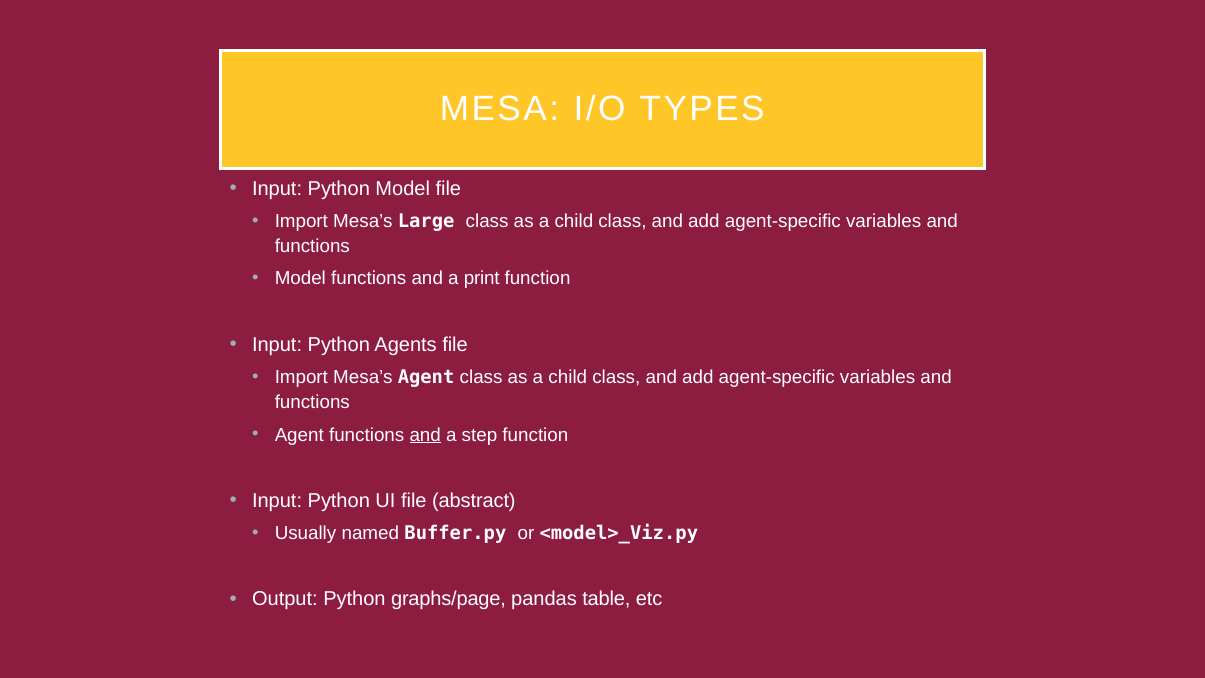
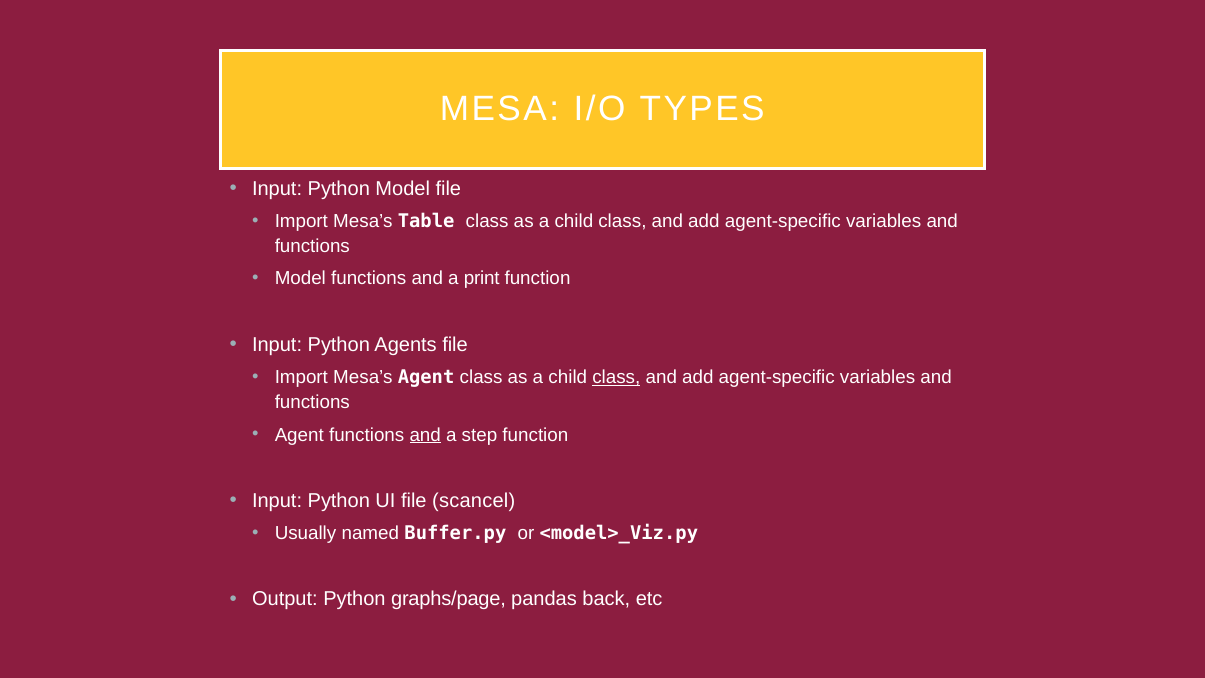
Large: Large -> Table
class at (616, 377) underline: none -> present
abstract: abstract -> scancel
table: table -> back
